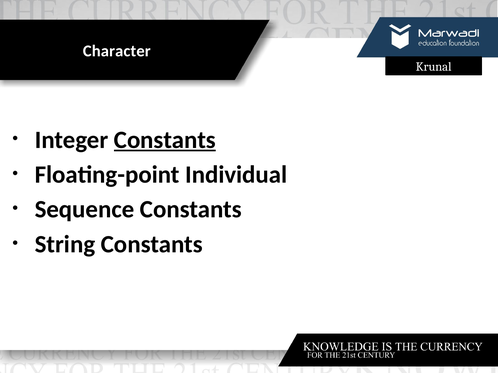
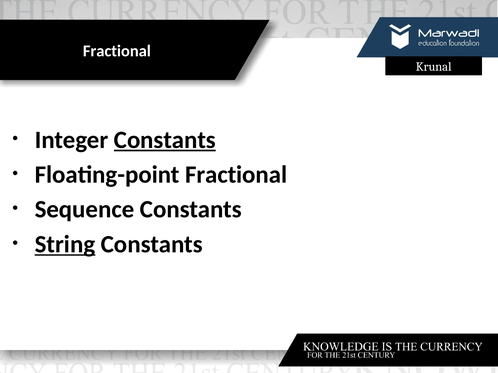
Character at (117, 51): Character -> Fractional
Floating-point Individual: Individual -> Fractional
String underline: none -> present
